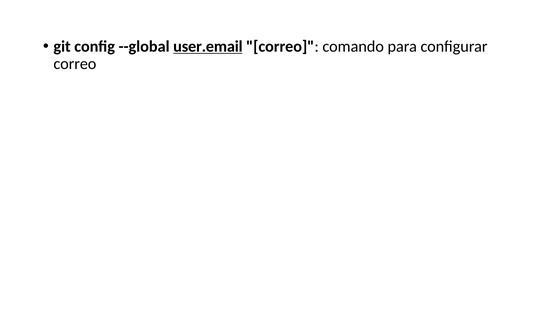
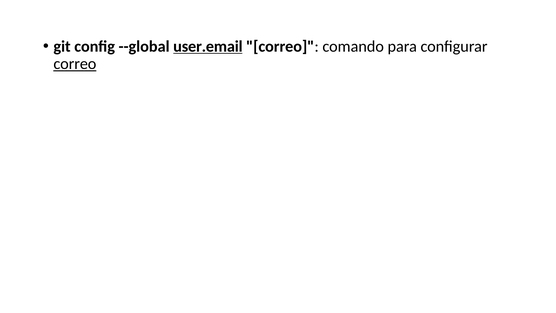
correo at (75, 64) underline: none -> present
